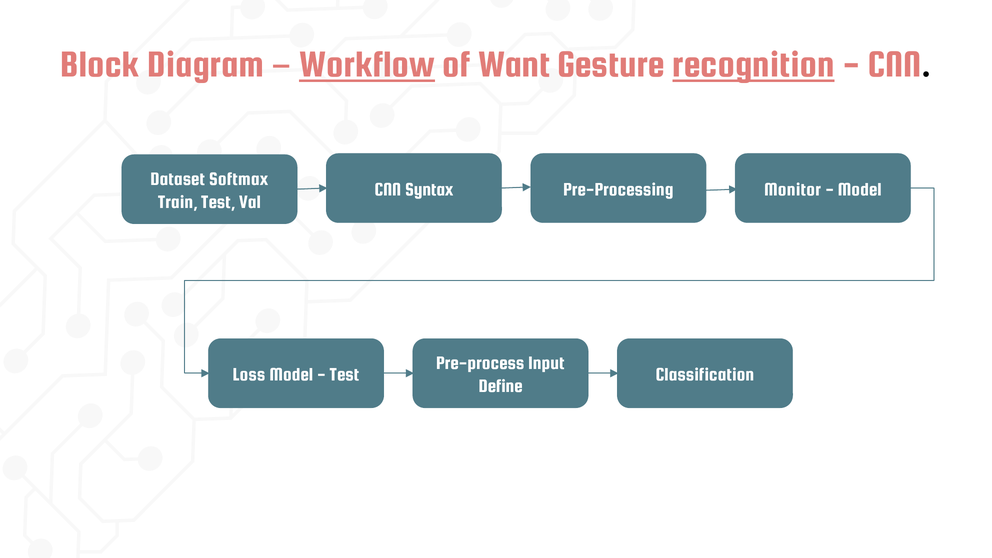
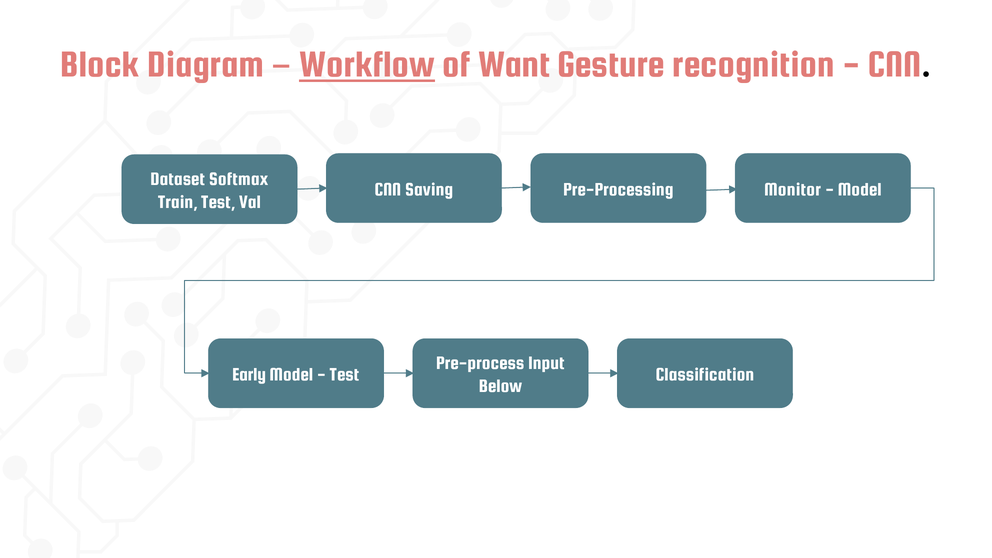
recognition underline: present -> none
Syntax: Syntax -> Saving
Loss: Loss -> Early
Define: Define -> Below
